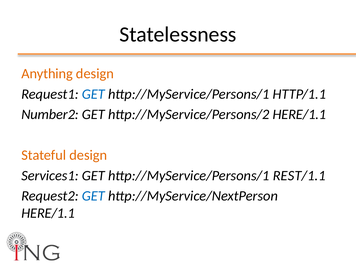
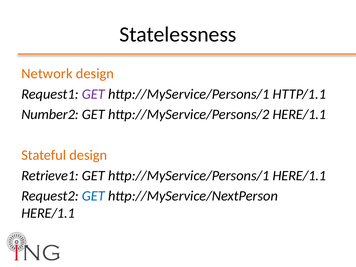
Anything: Anything -> Network
GET at (93, 94) colour: blue -> purple
Services1: Services1 -> Retrieve1
http://MyService/Persons/1 REST/1.1: REST/1.1 -> HERE/1.1
